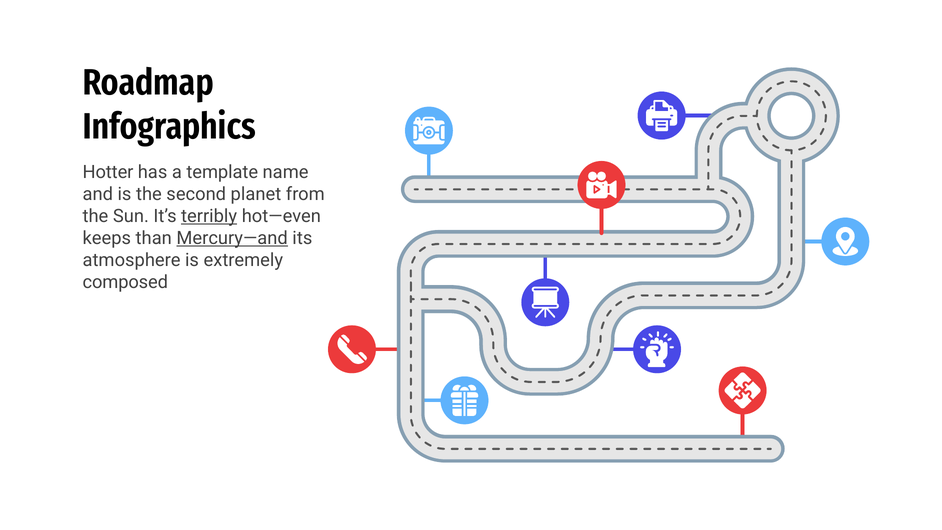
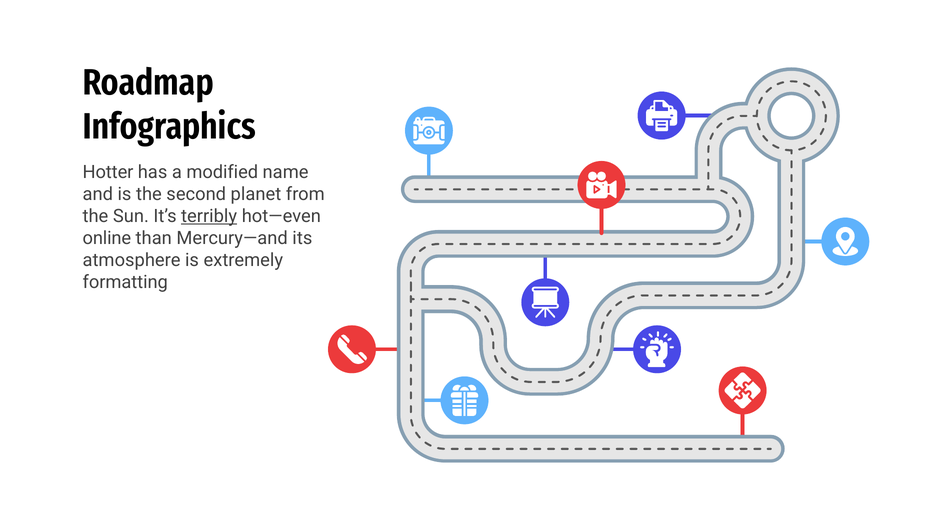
template: template -> modified
keeps: keeps -> online
Mercury—and underline: present -> none
composed: composed -> formatting
